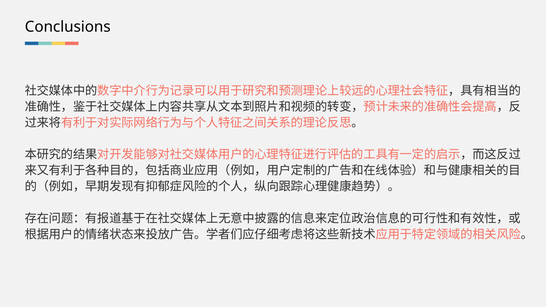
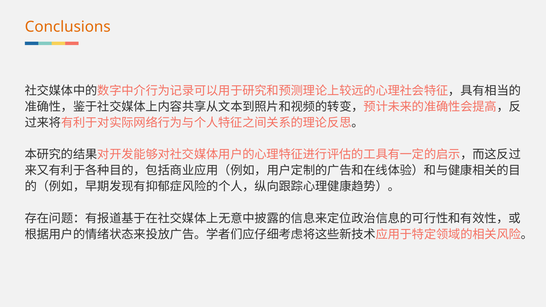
Conclusions colour: black -> orange
